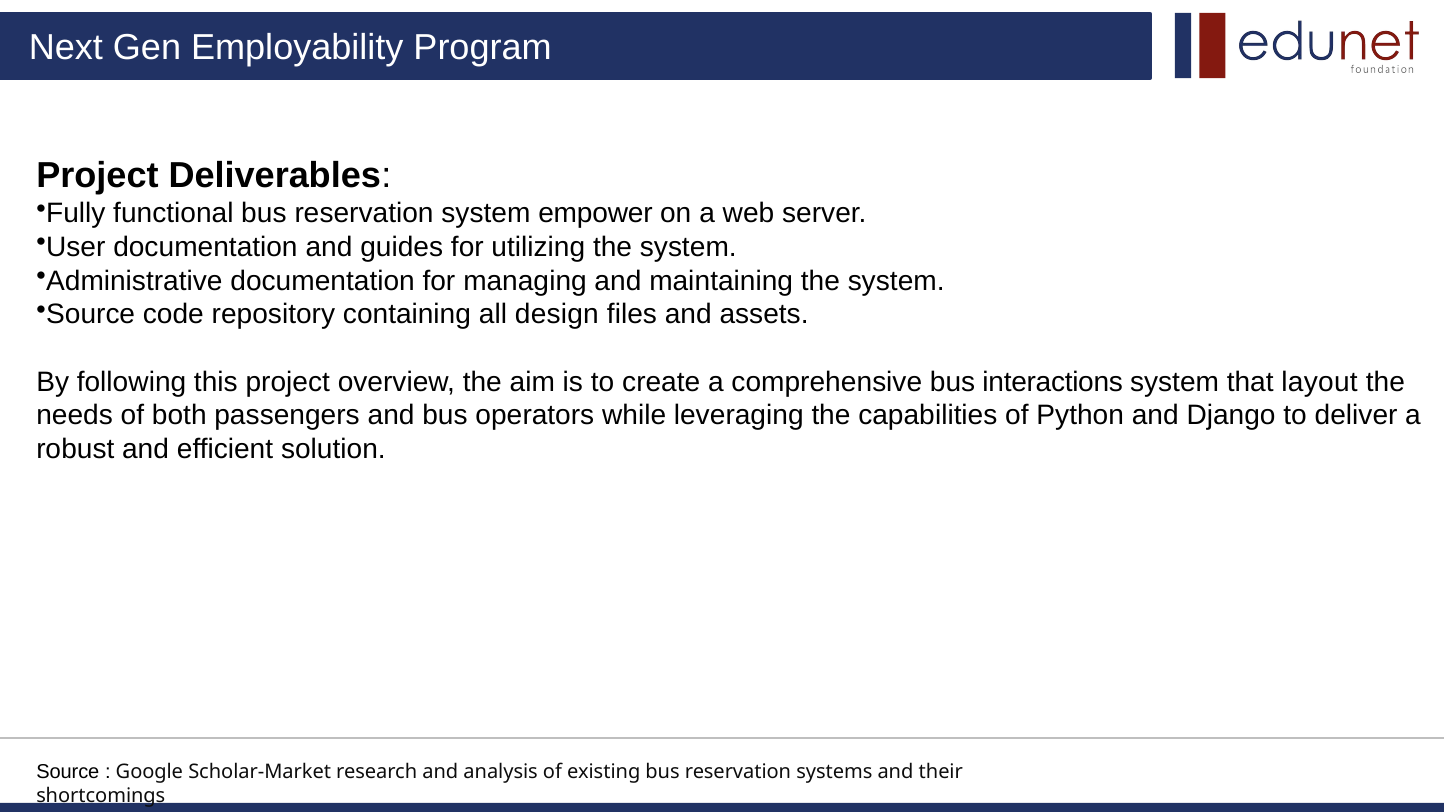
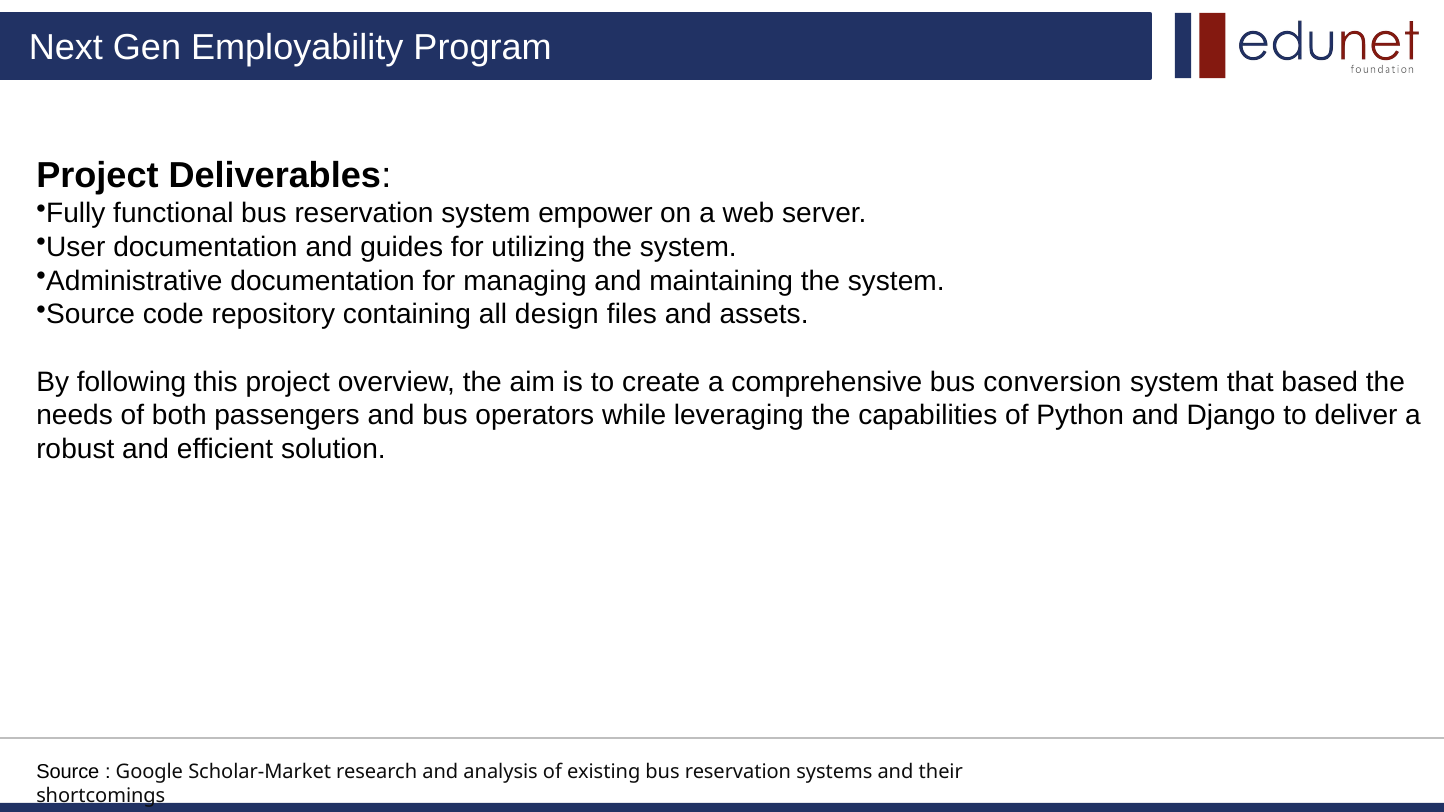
interactions: interactions -> conversion
layout: layout -> based
